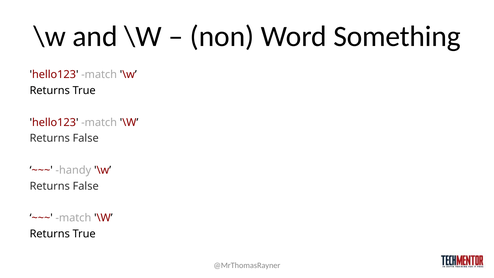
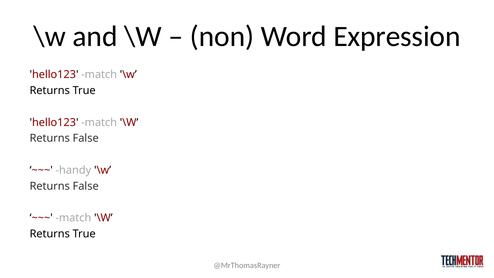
Something: Something -> Expression
